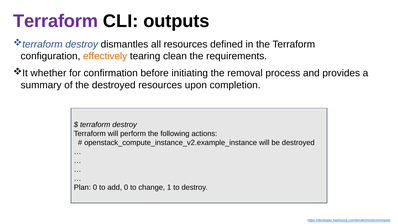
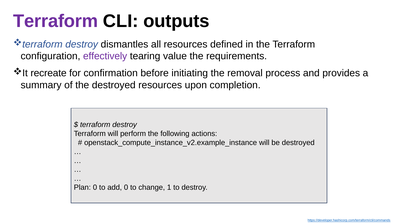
effectively colour: orange -> purple
clean: clean -> value
whether: whether -> recreate
